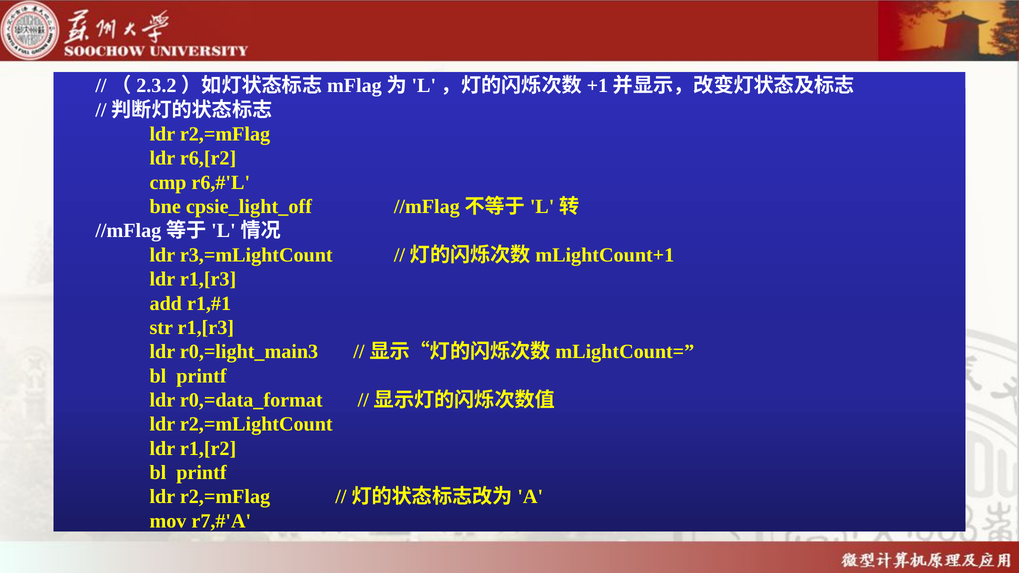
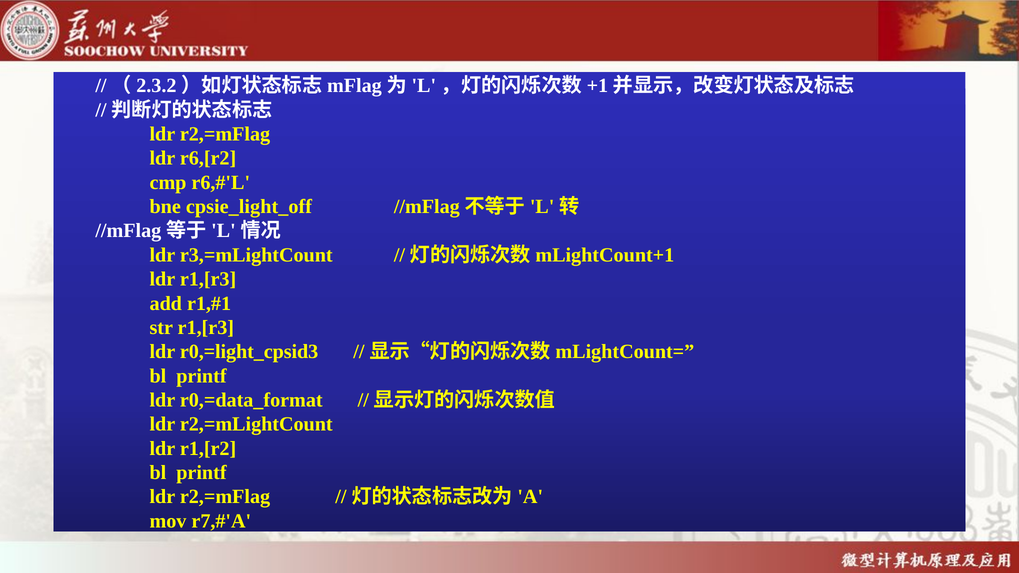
r0,=light_main3: r0,=light_main3 -> r0,=light_cpsid3
